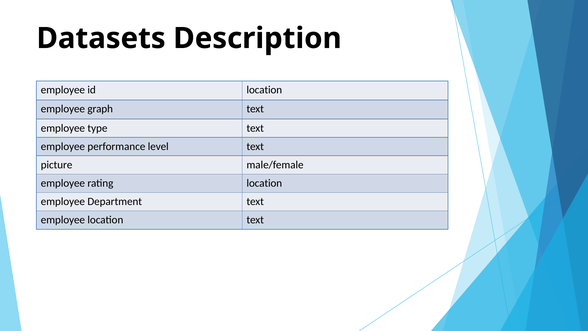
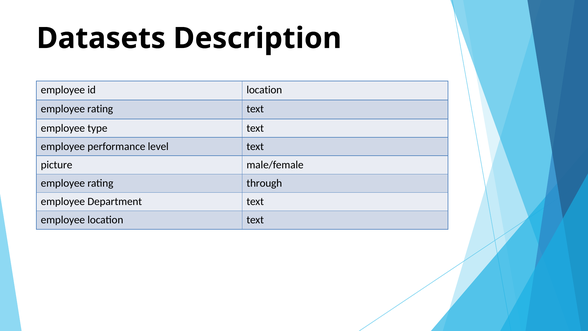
graph at (100, 109): graph -> rating
rating location: location -> through
